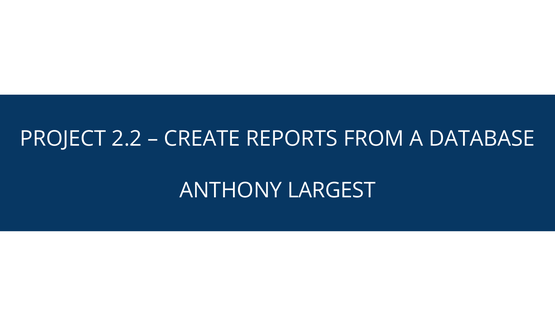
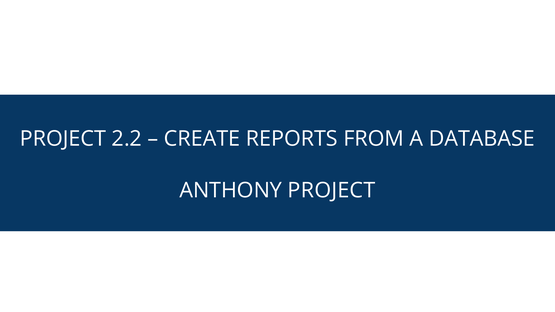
ANTHONY LARGEST: LARGEST -> PROJECT
